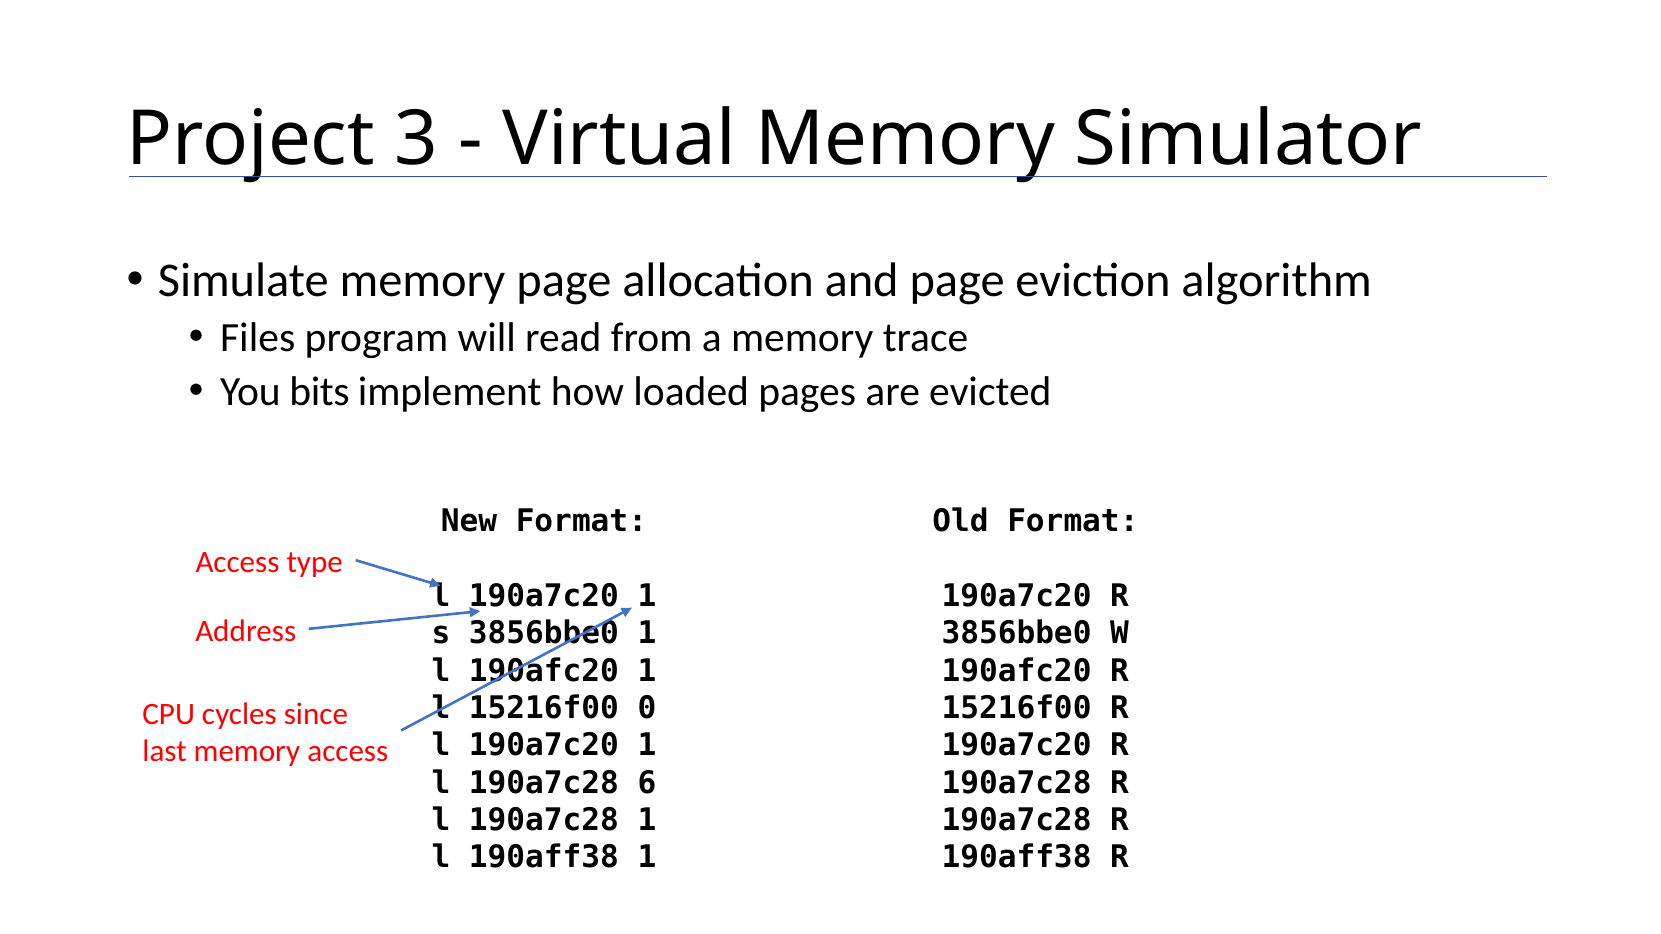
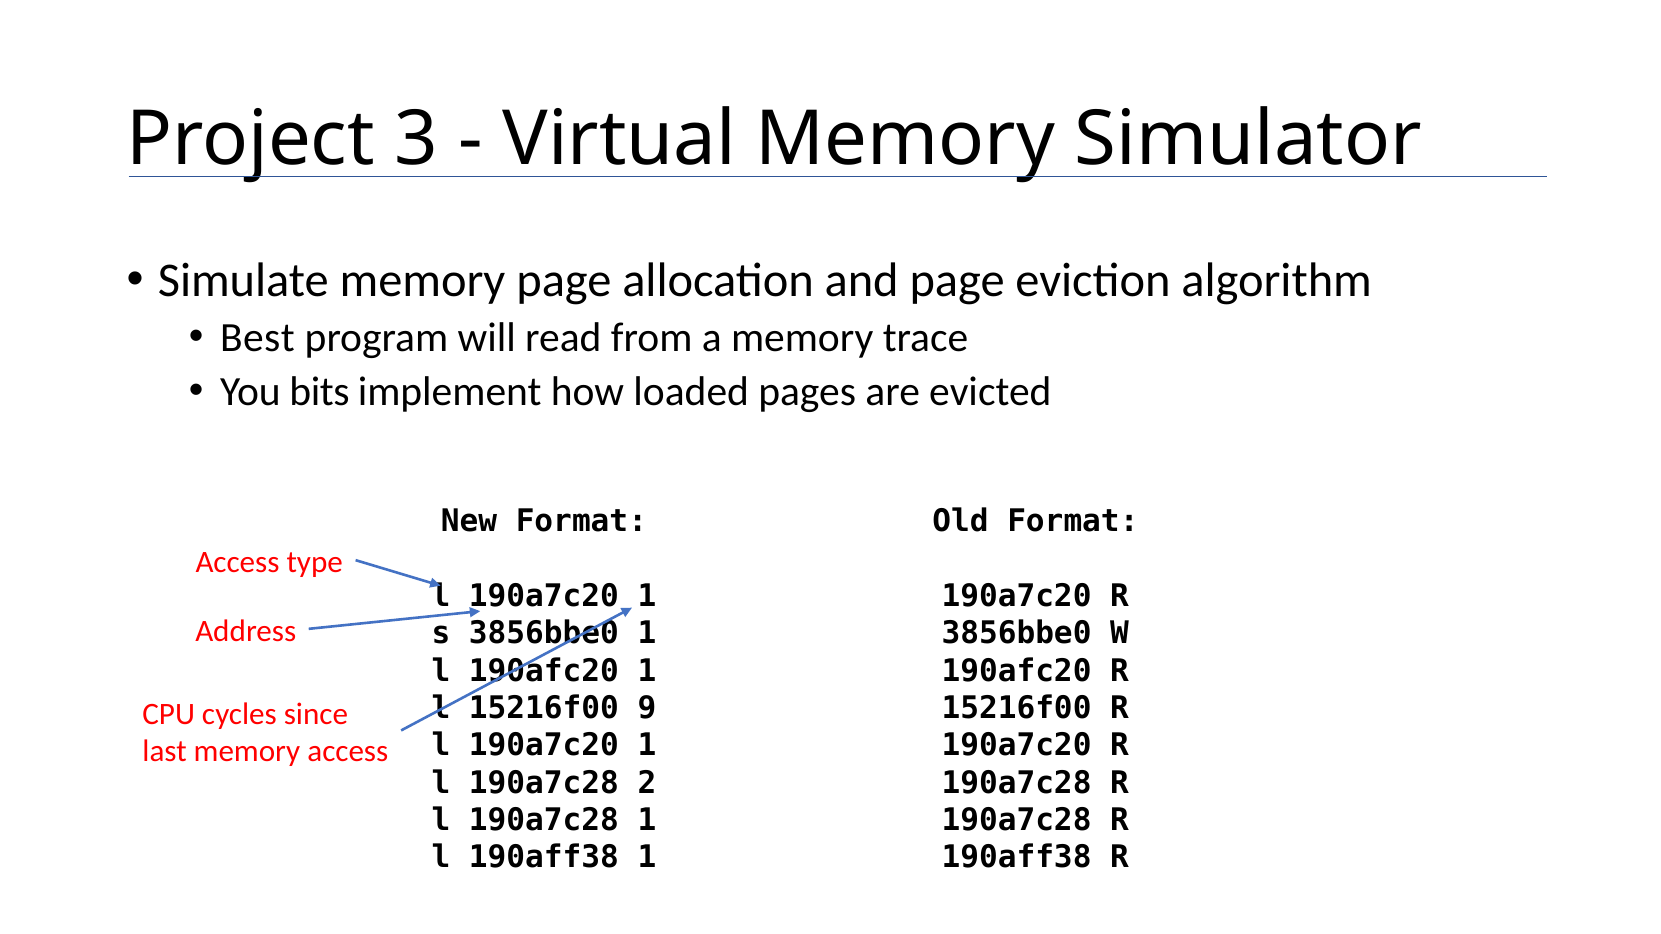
Files: Files -> Best
0: 0 -> 9
6: 6 -> 2
